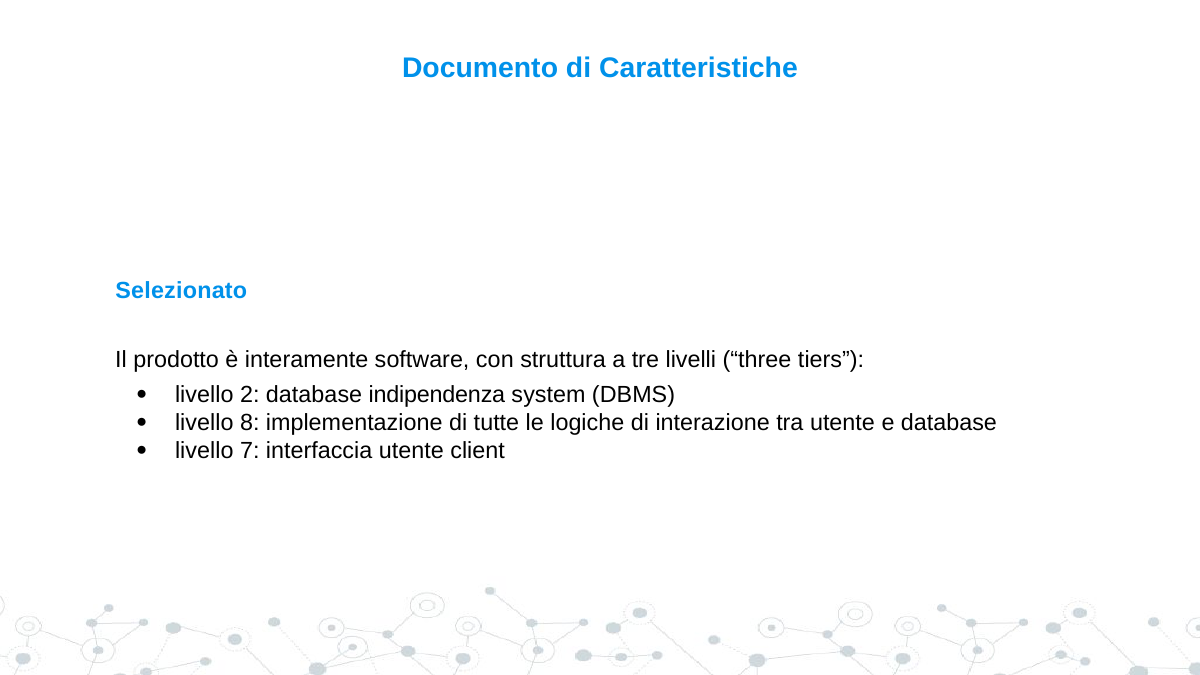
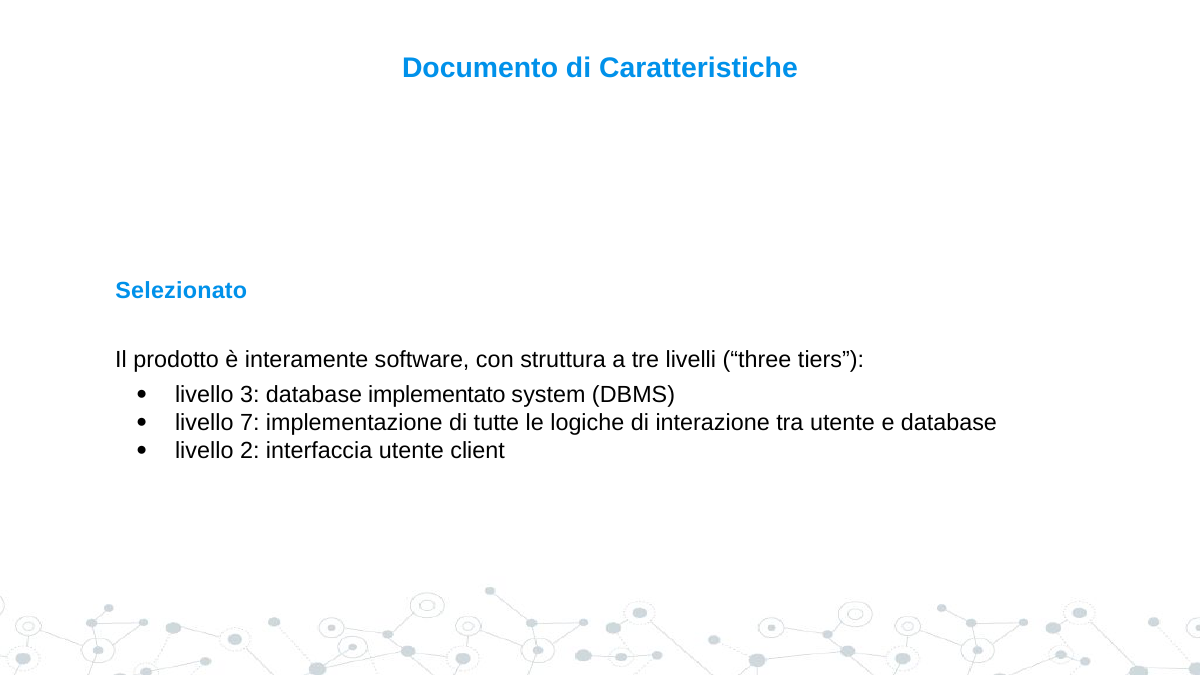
2: 2 -> 3
indipendenza: indipendenza -> implementato
8: 8 -> 7
7: 7 -> 2
